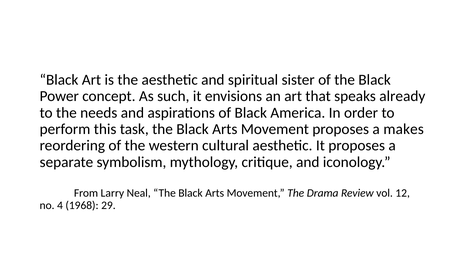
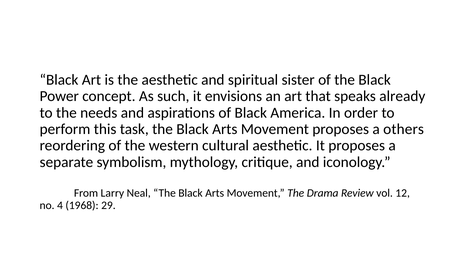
makes: makes -> others
